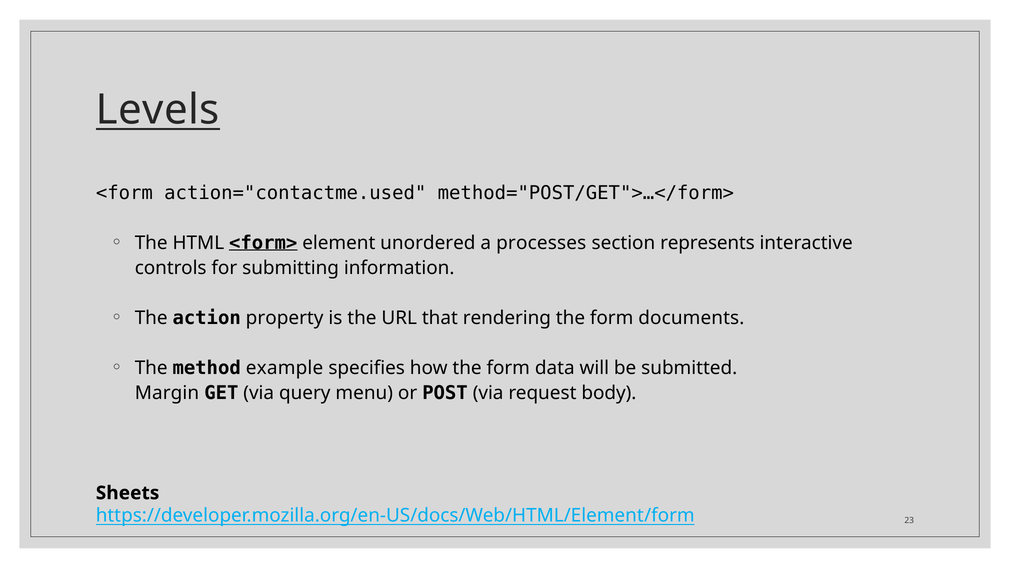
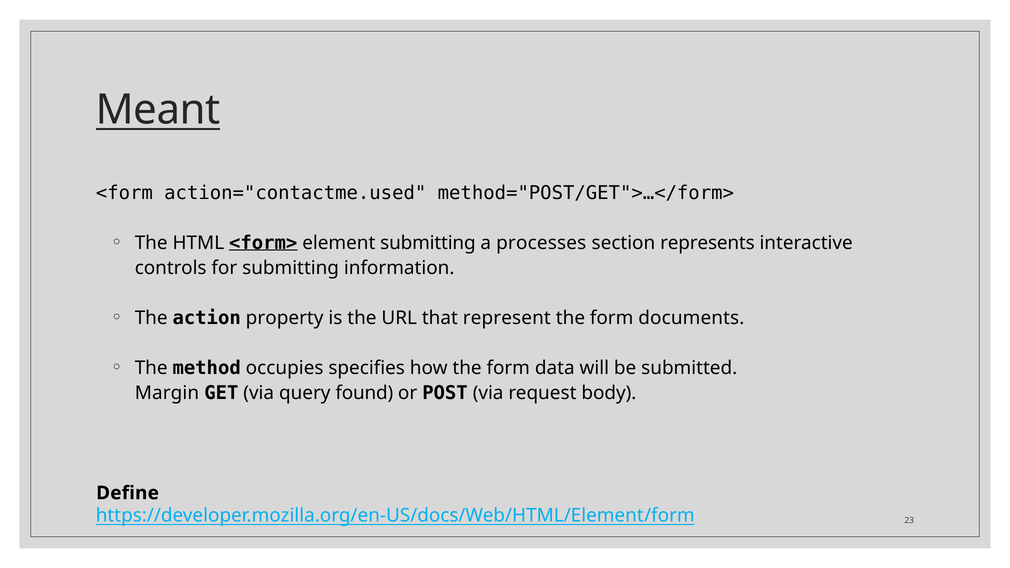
Levels: Levels -> Meant
element unordered: unordered -> submitting
rendering: rendering -> represent
example: example -> occupies
menu: menu -> found
Sheets: Sheets -> Define
